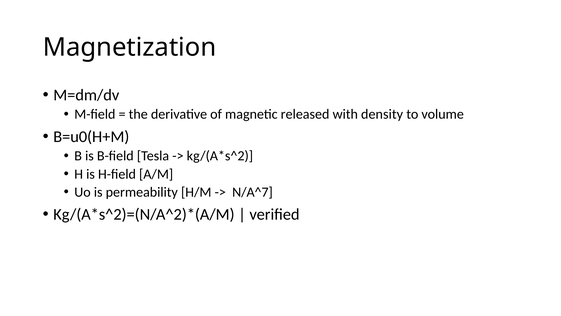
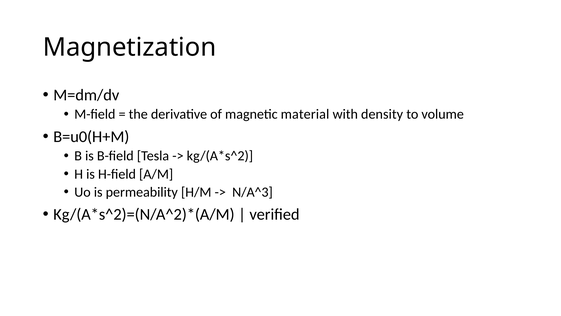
released: released -> material
N/A^7: N/A^7 -> N/A^3
